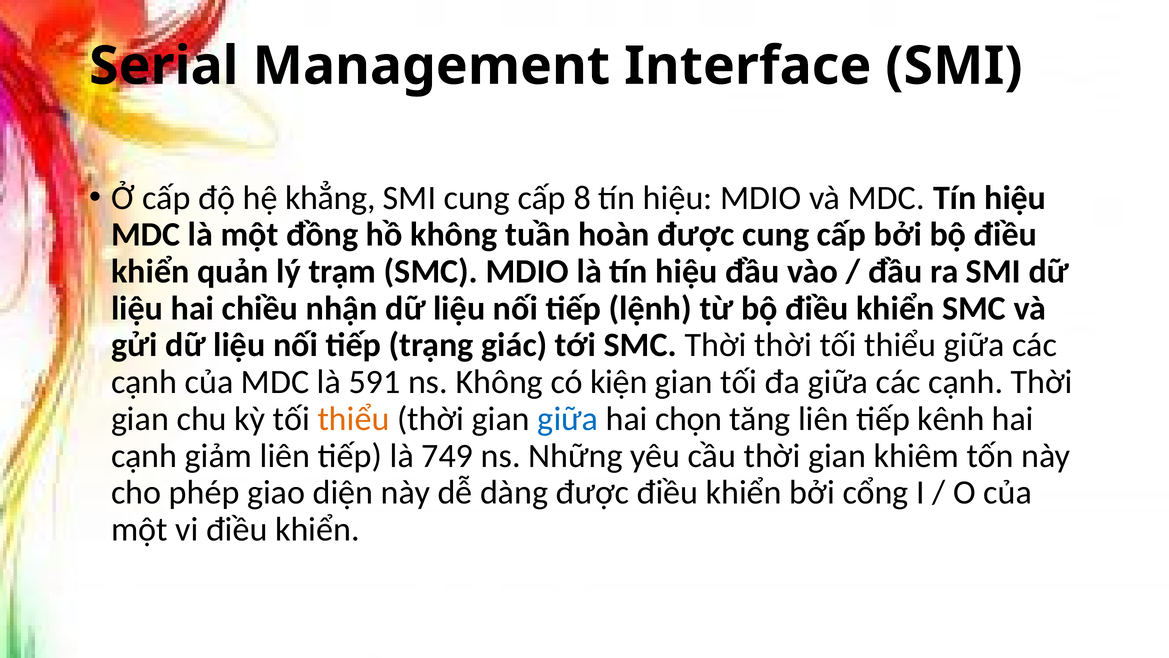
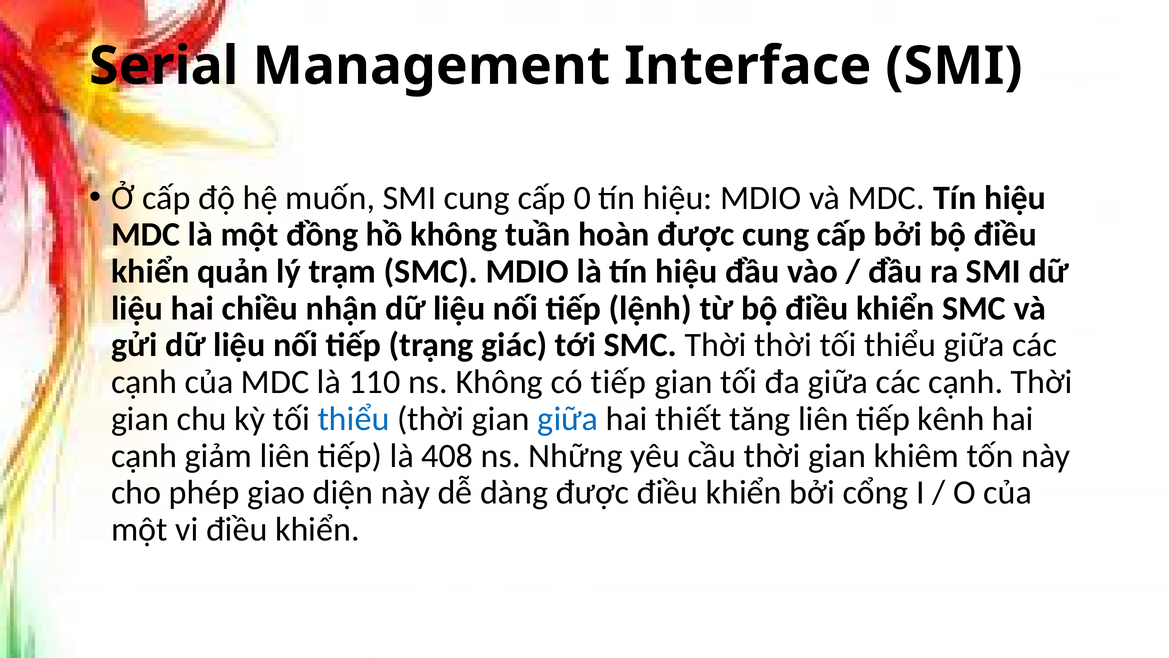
khẳng: khẳng -> muốn
8: 8 -> 0
591: 591 -> 110
có kiện: kiện -> tiếp
thiểu at (353, 419) colour: orange -> blue
chọn: chọn -> thiết
749: 749 -> 408
